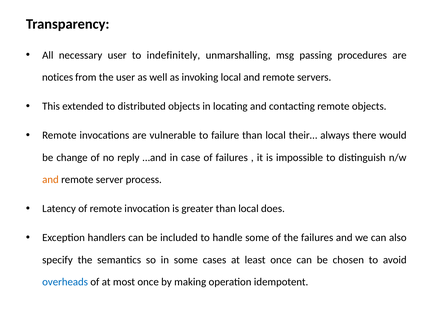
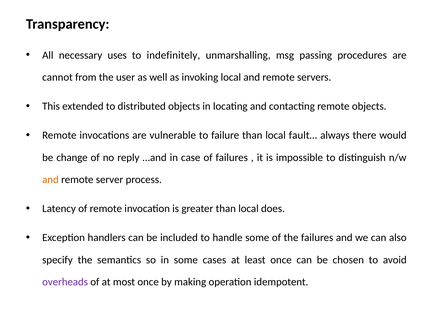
necessary user: user -> uses
notices: notices -> cannot
their…: their… -> fault…
overheads colour: blue -> purple
